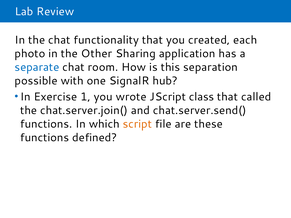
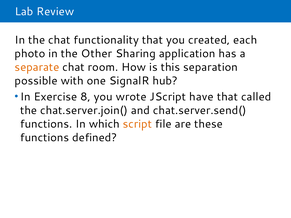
separate colour: blue -> orange
1: 1 -> 8
class: class -> have
